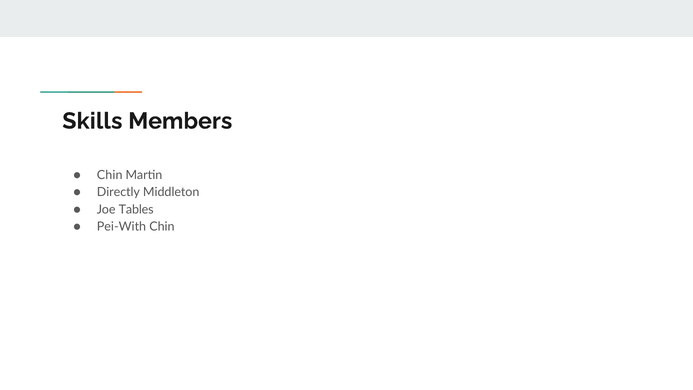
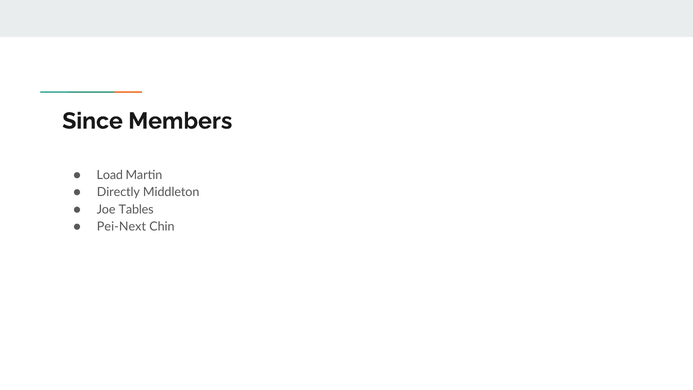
Skills: Skills -> Since
Chin at (110, 175): Chin -> Load
Pei-With: Pei-With -> Pei-Next
